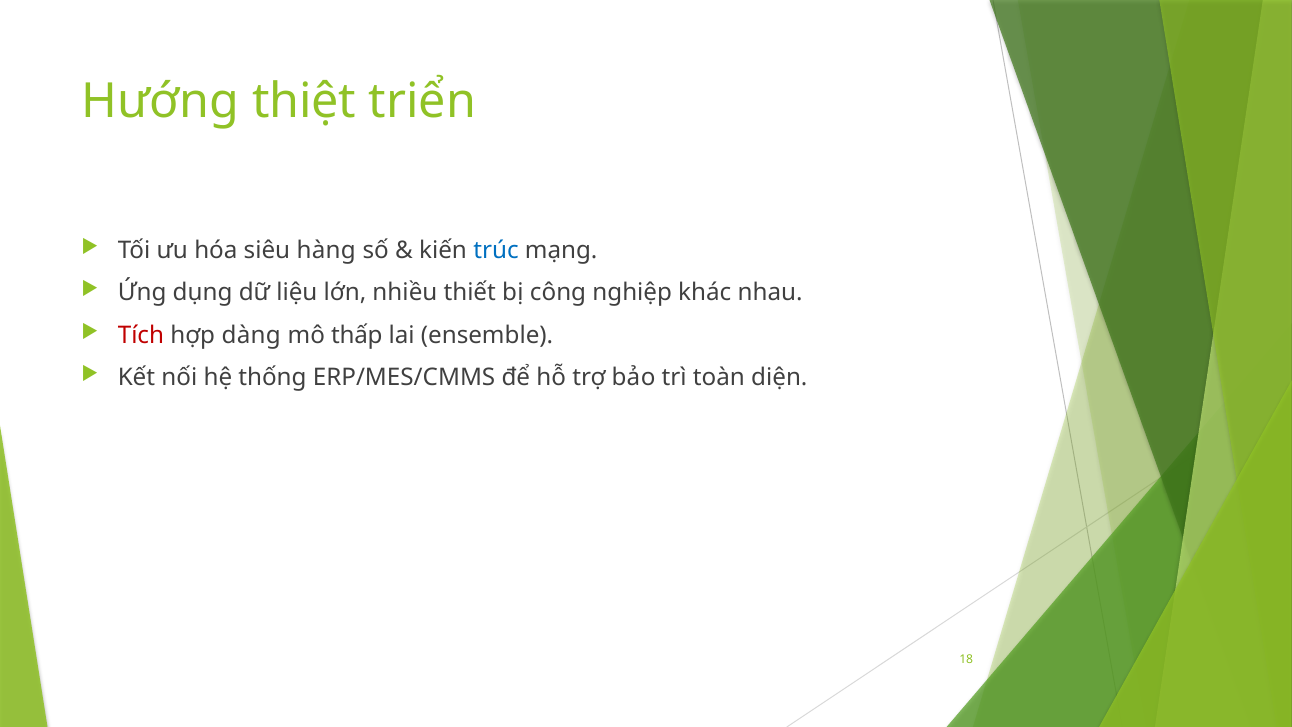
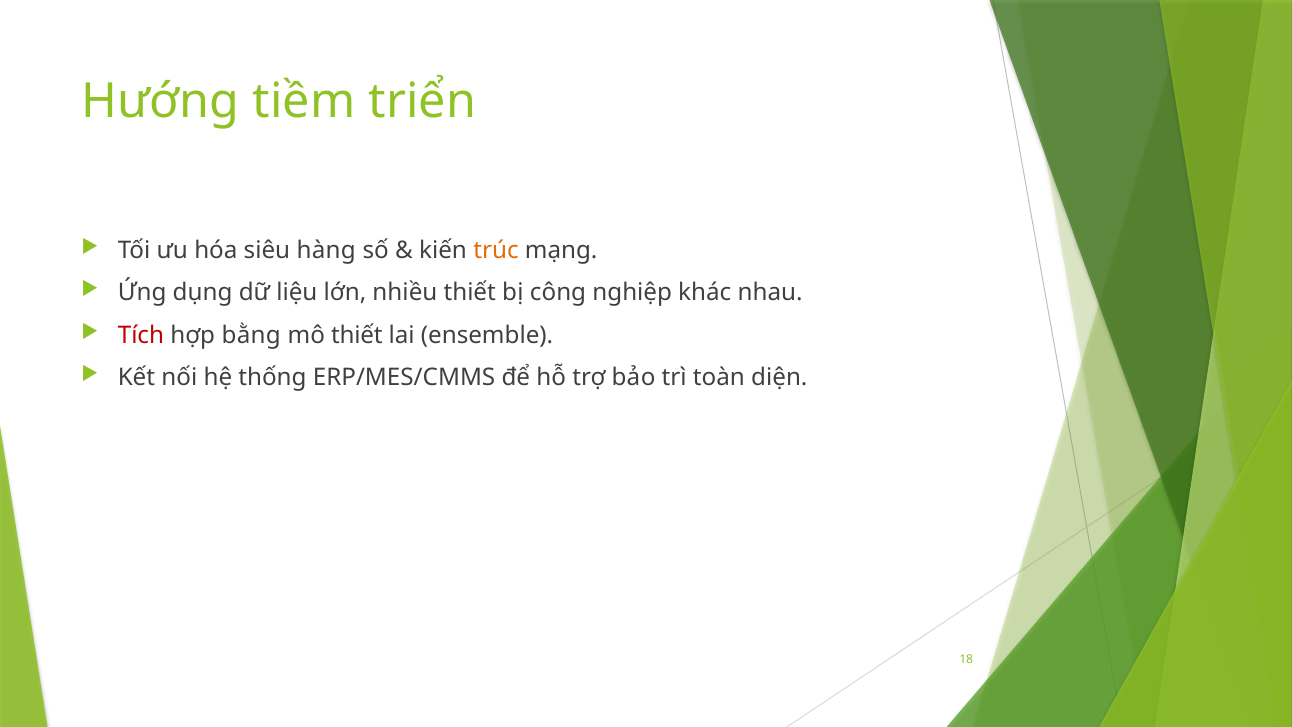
thiệt: thiệt -> tiềm
trúc colour: blue -> orange
dàng: dàng -> bằng
mô thấp: thấp -> thiết
